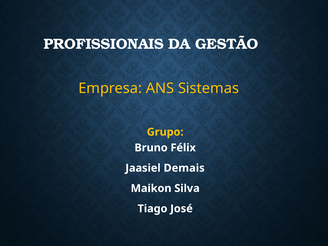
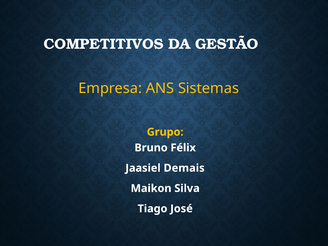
PROFISSIONAIS: PROFISSIONAIS -> COMPETITIVOS
